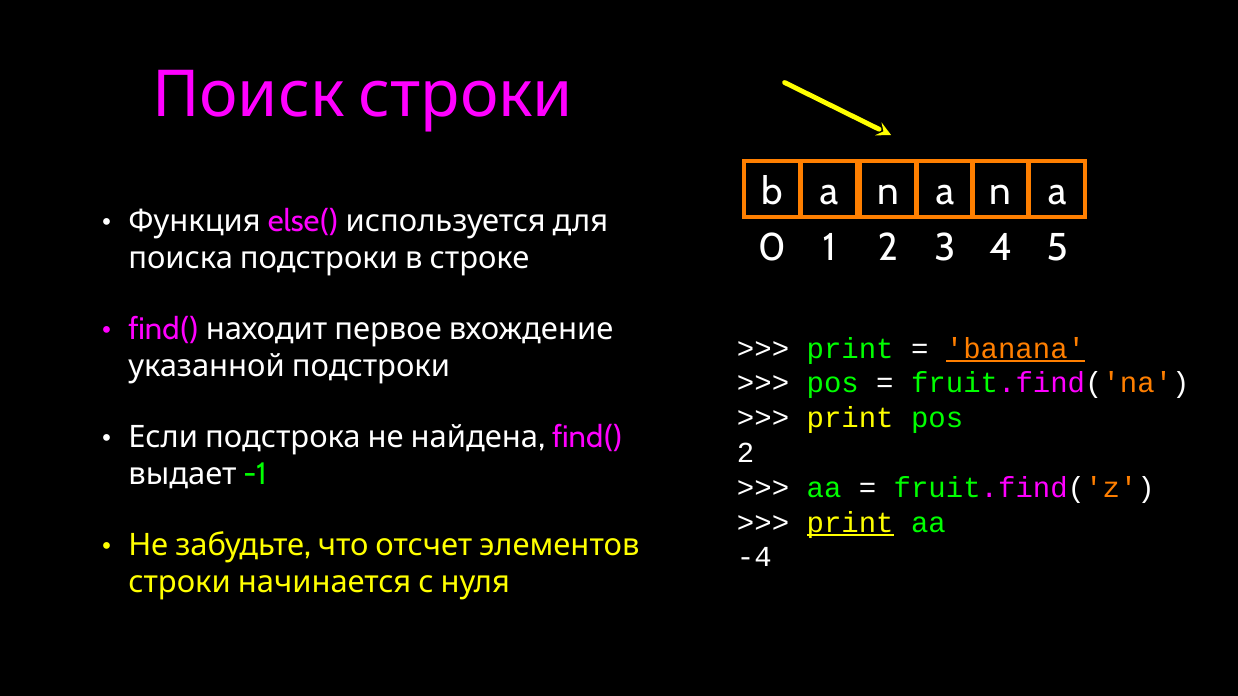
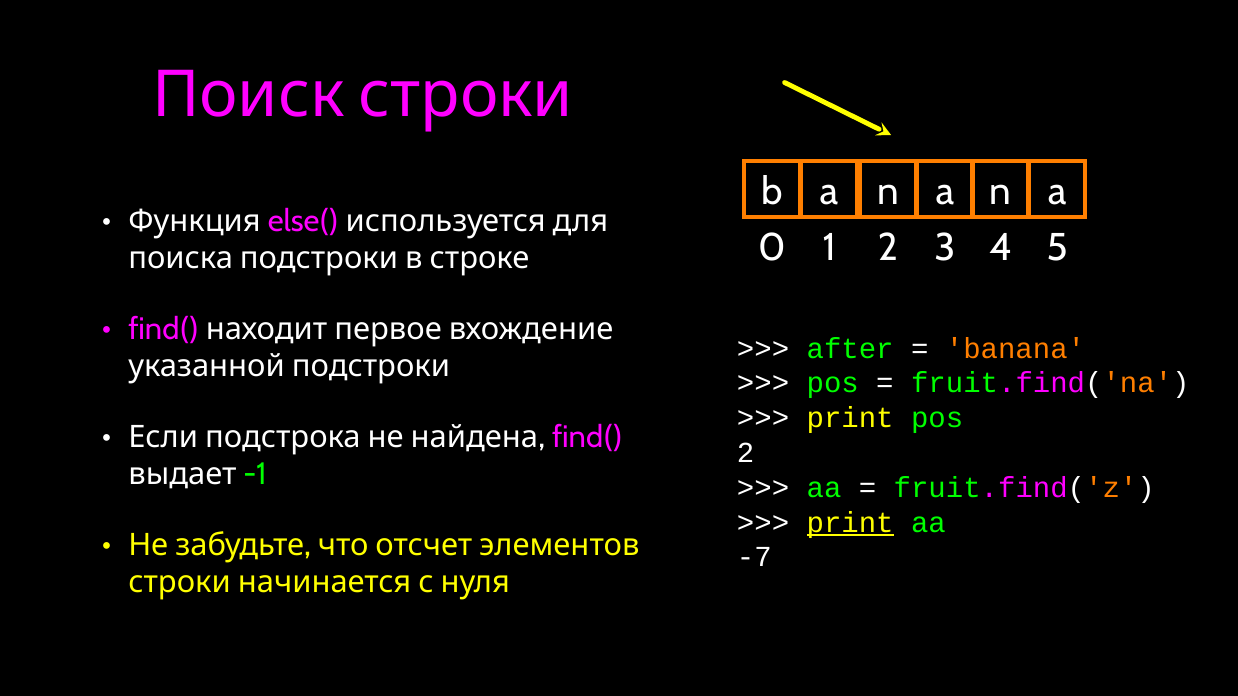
print at (850, 349): print -> after
banana underline: present -> none
-4: -4 -> -7
